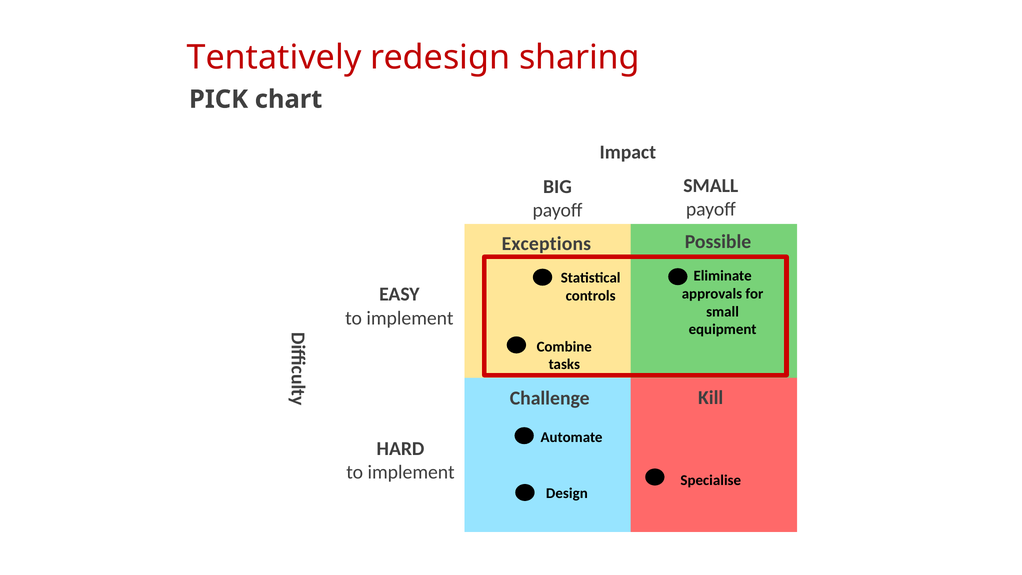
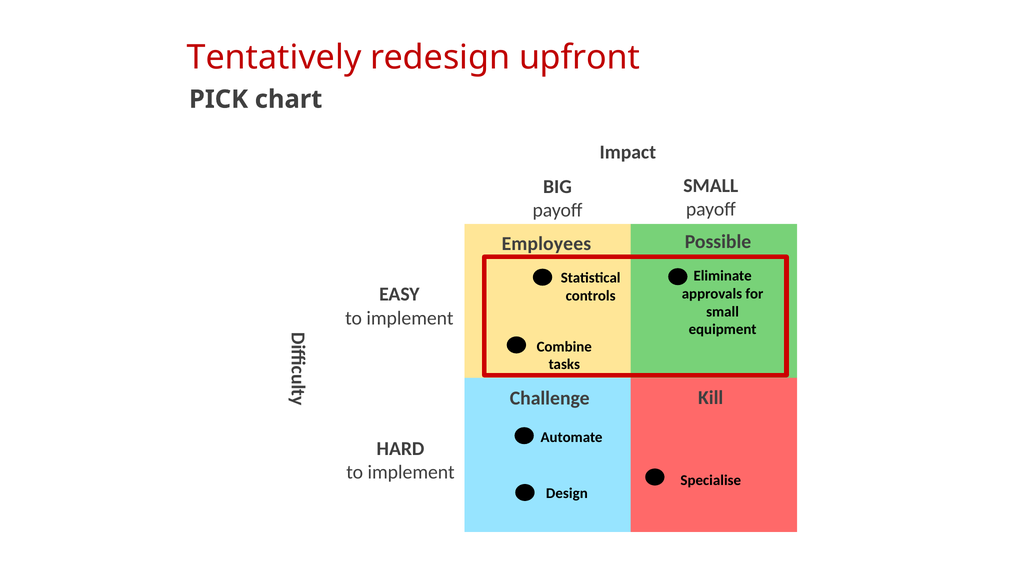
sharing: sharing -> upfront
Exceptions: Exceptions -> Employees
